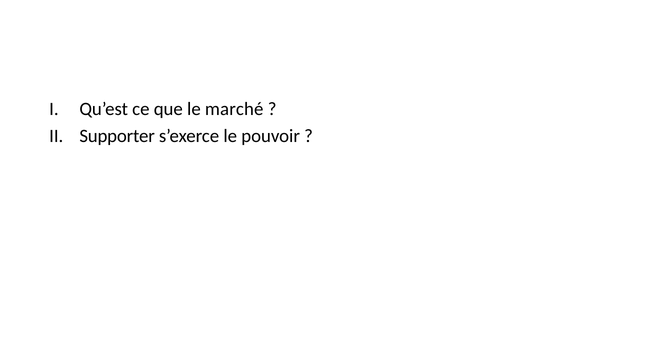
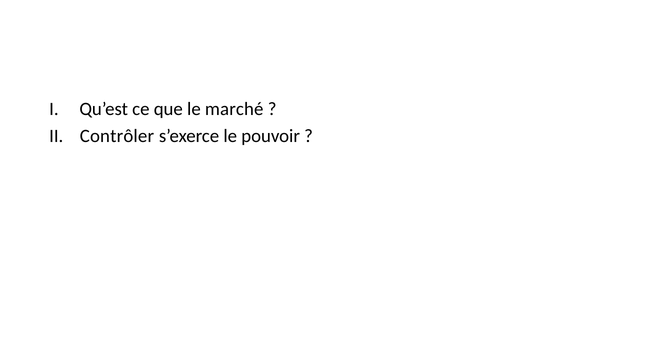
Supporter: Supporter -> Contrôler
